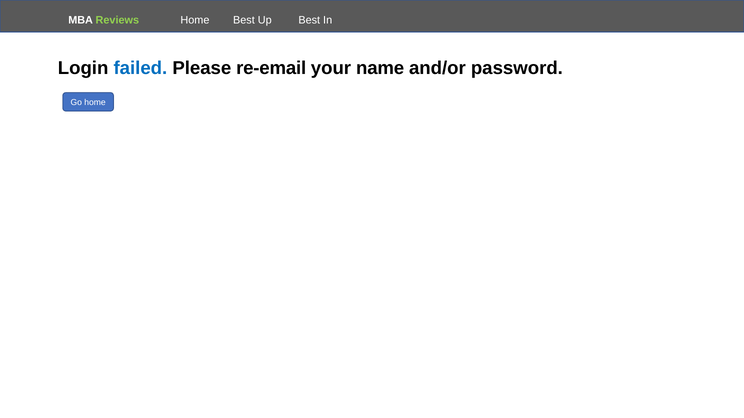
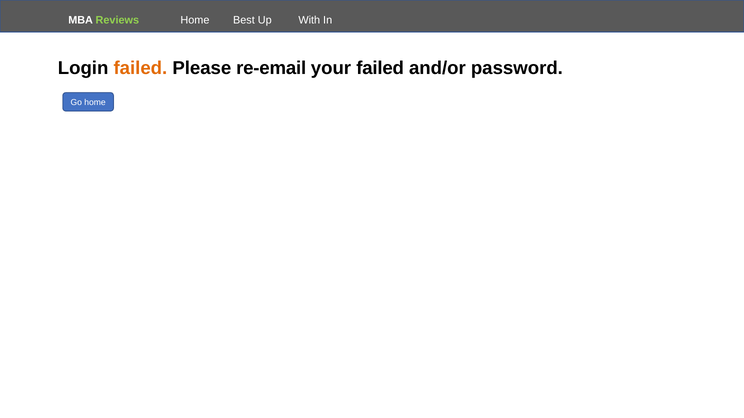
Up Best: Best -> With
failed at (140, 68) colour: blue -> orange
your name: name -> failed
